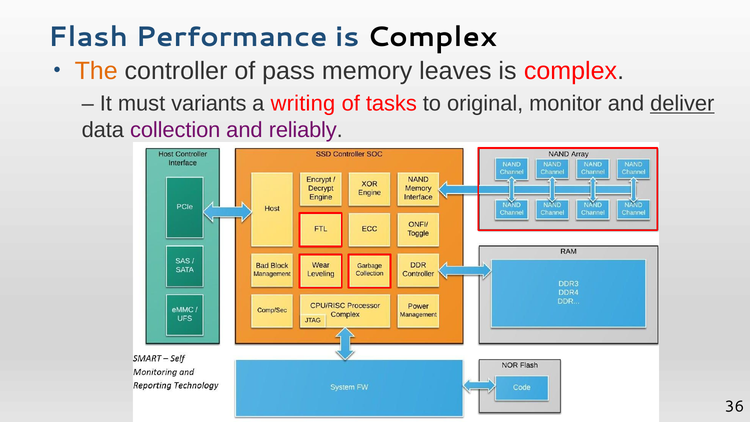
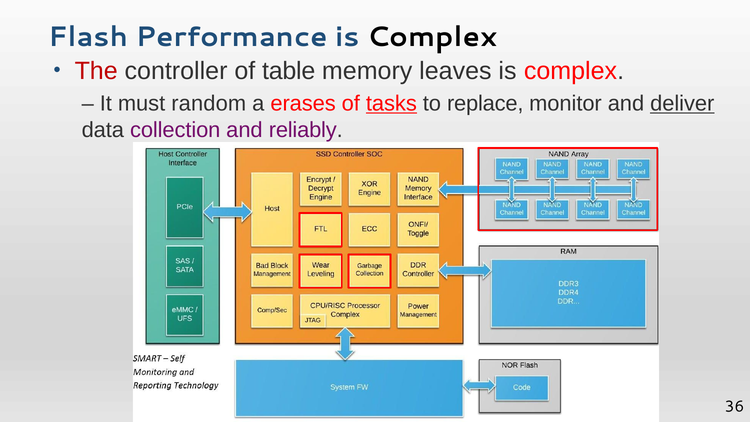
The colour: orange -> red
pass: pass -> table
variants: variants -> random
writing: writing -> erases
tasks underline: none -> present
original: original -> replace
